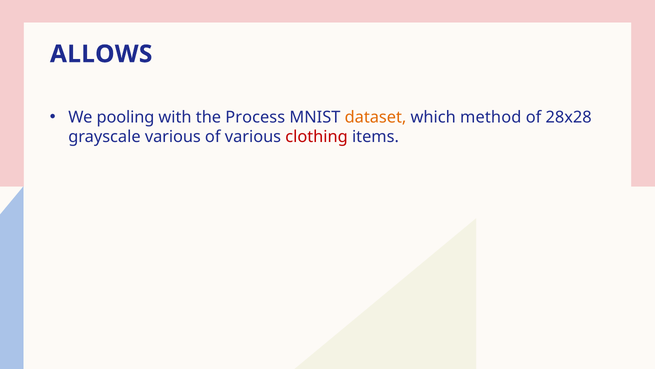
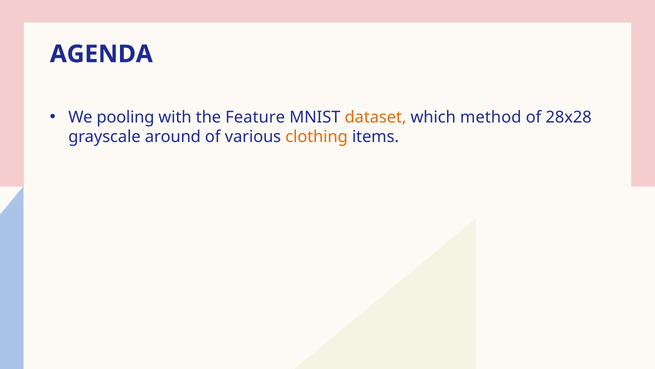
ALLOWS: ALLOWS -> AGENDA
Process: Process -> Feature
grayscale various: various -> around
clothing colour: red -> orange
